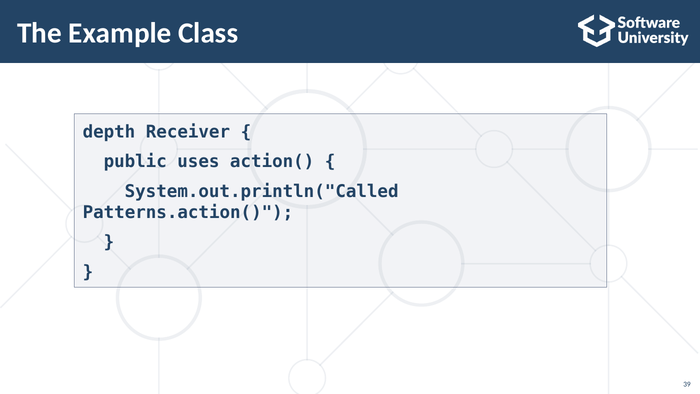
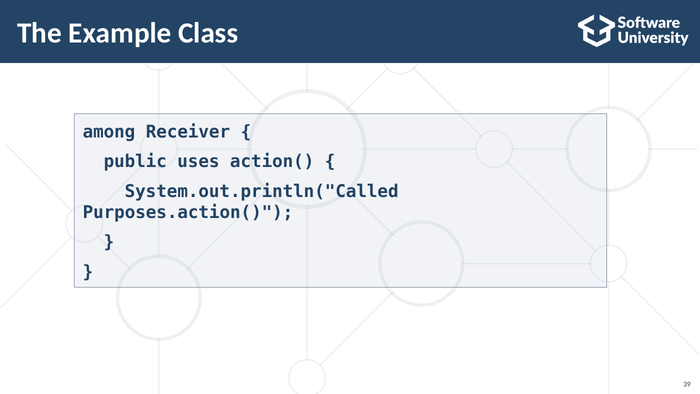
depth: depth -> among
Patterns.action(: Patterns.action( -> Purposes.action(
